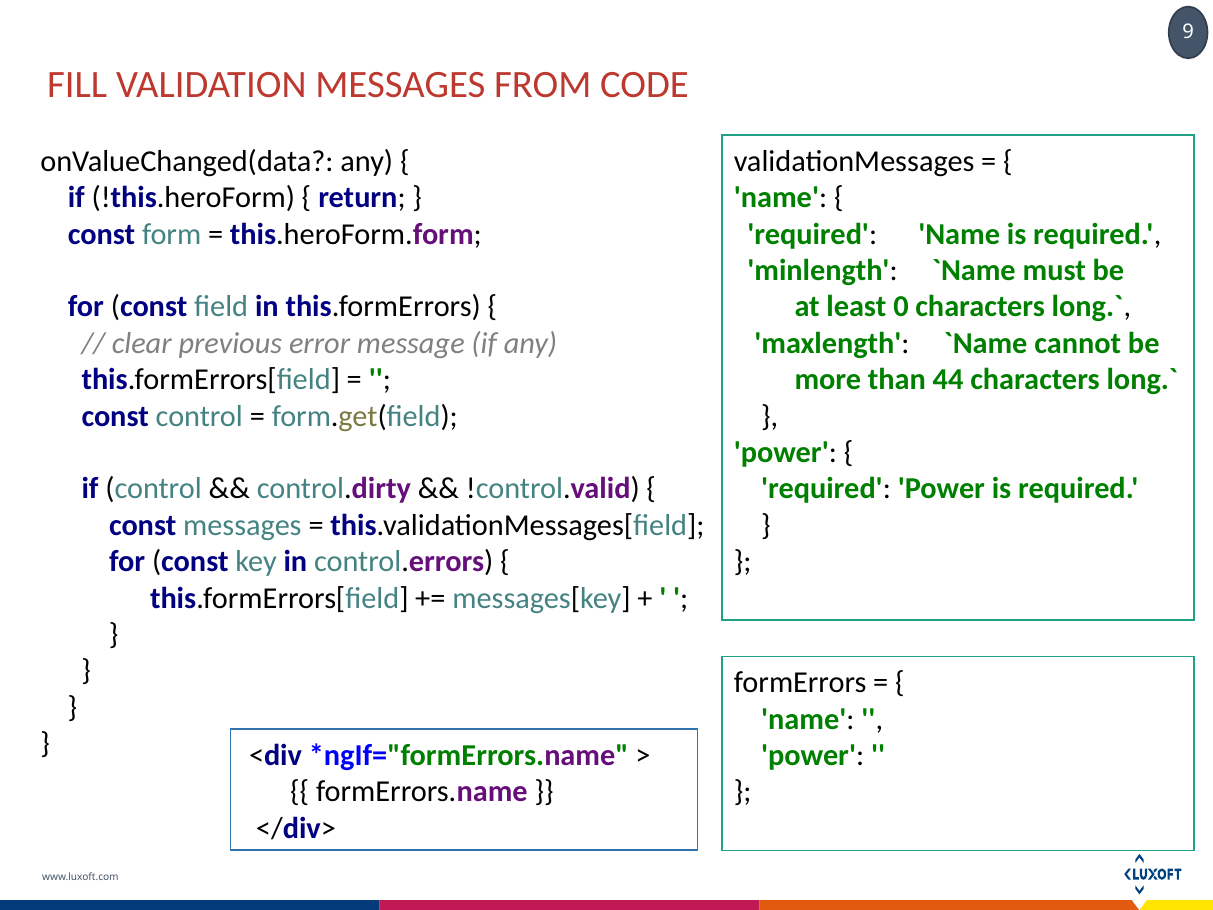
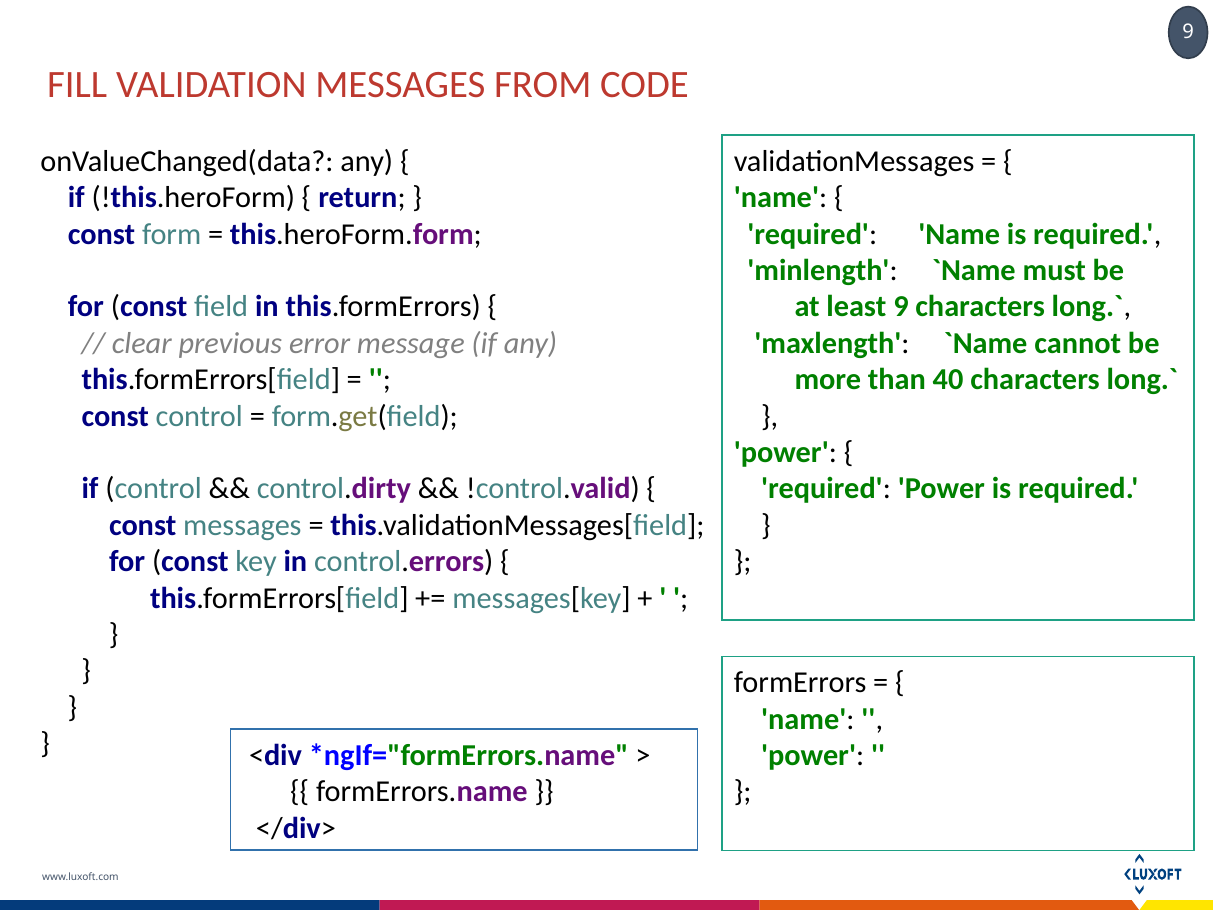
least 0: 0 -> 9
44: 44 -> 40
